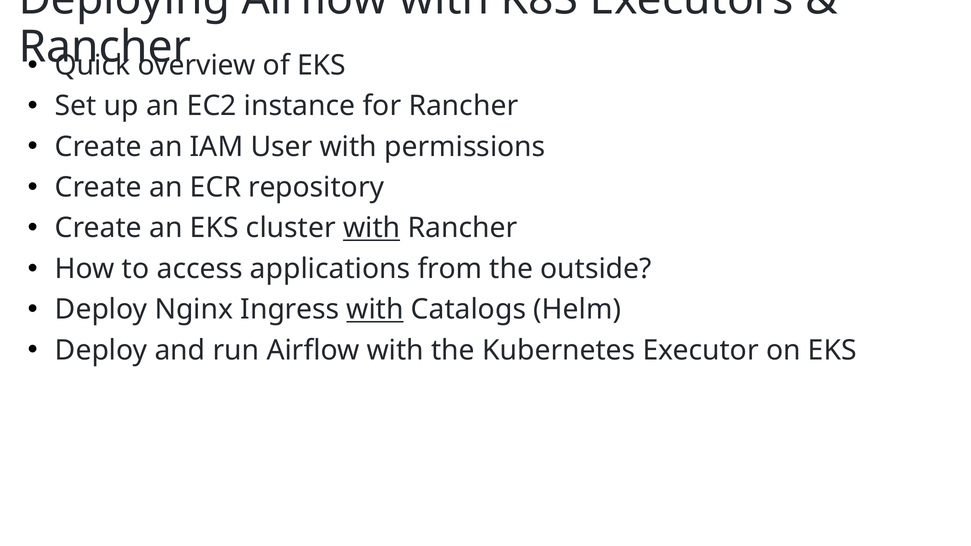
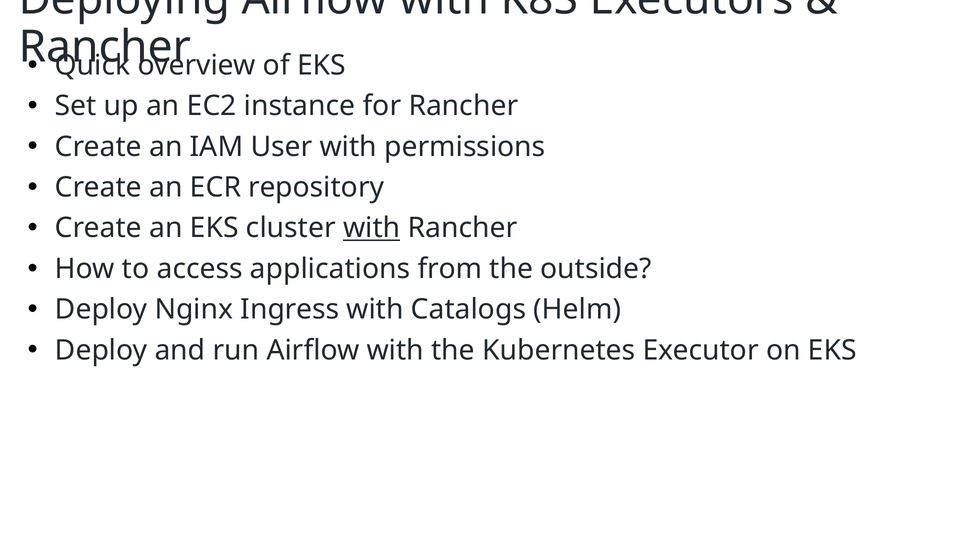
with at (375, 310) underline: present -> none
